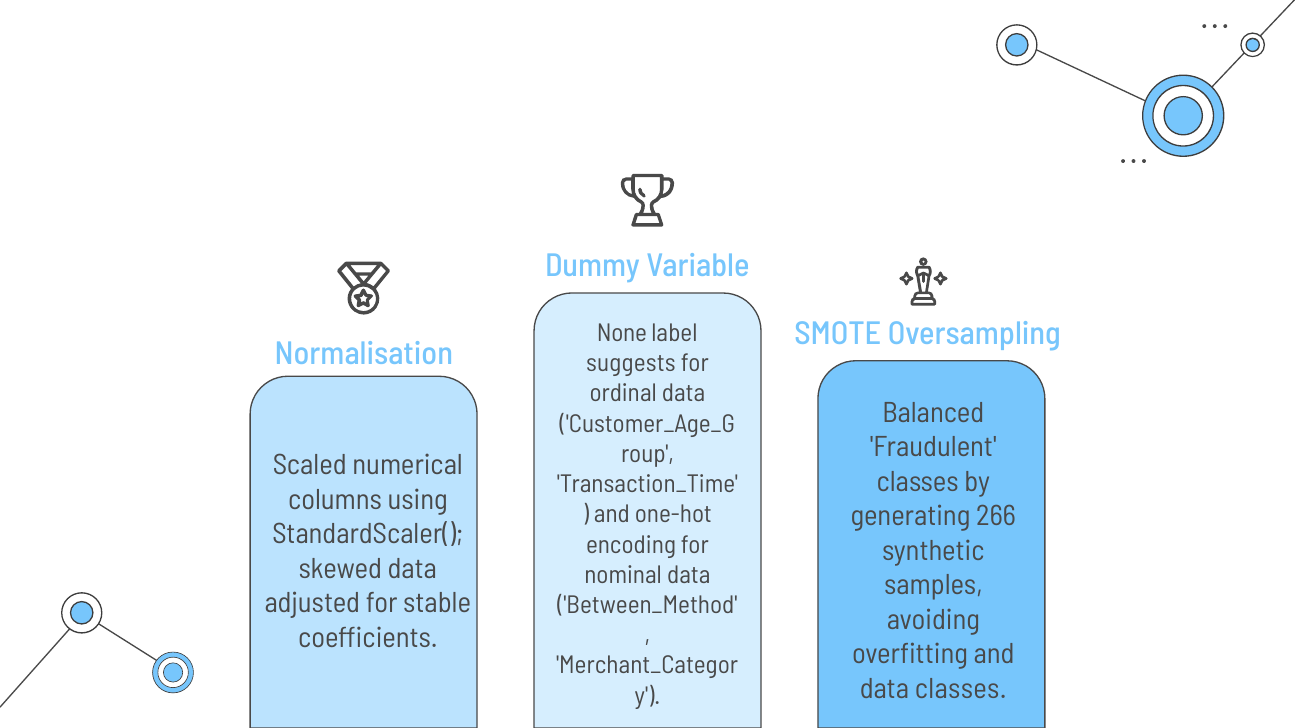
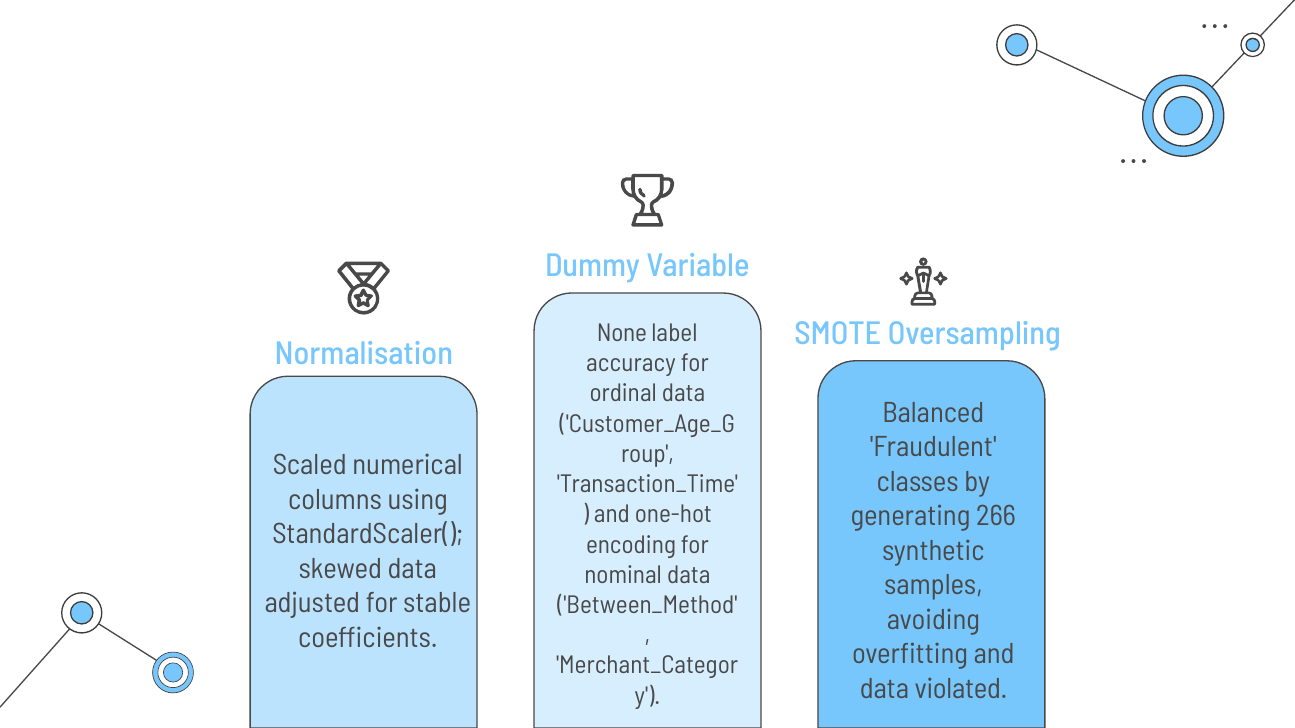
suggests: suggests -> accuracy
data classes: classes -> violated
